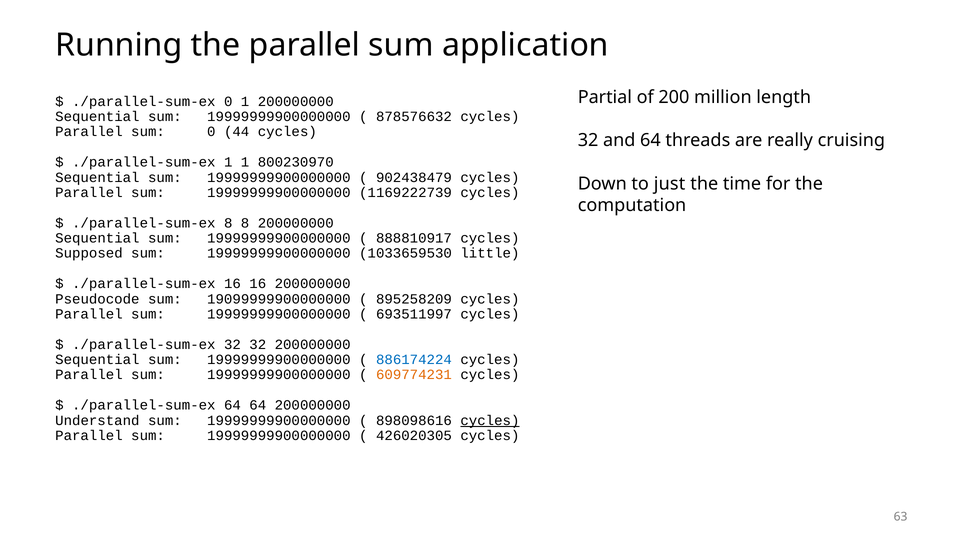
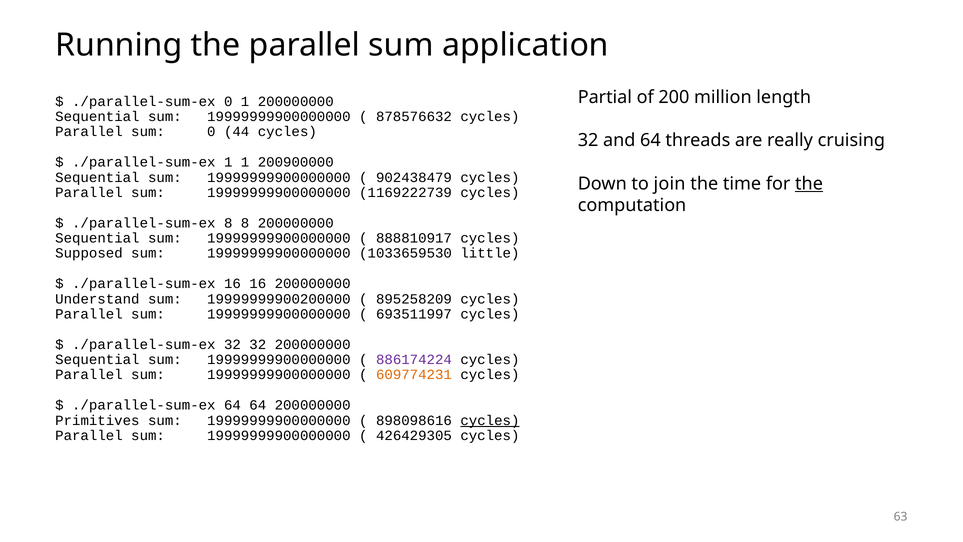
800230970: 800230970 -> 200900000
just: just -> join
the at (809, 184) underline: none -> present
Pseudocode: Pseudocode -> Understand
19099999900000000: 19099999900000000 -> 19999999900200000
886174224 colour: blue -> purple
Understand: Understand -> Primitives
426020305: 426020305 -> 426429305
